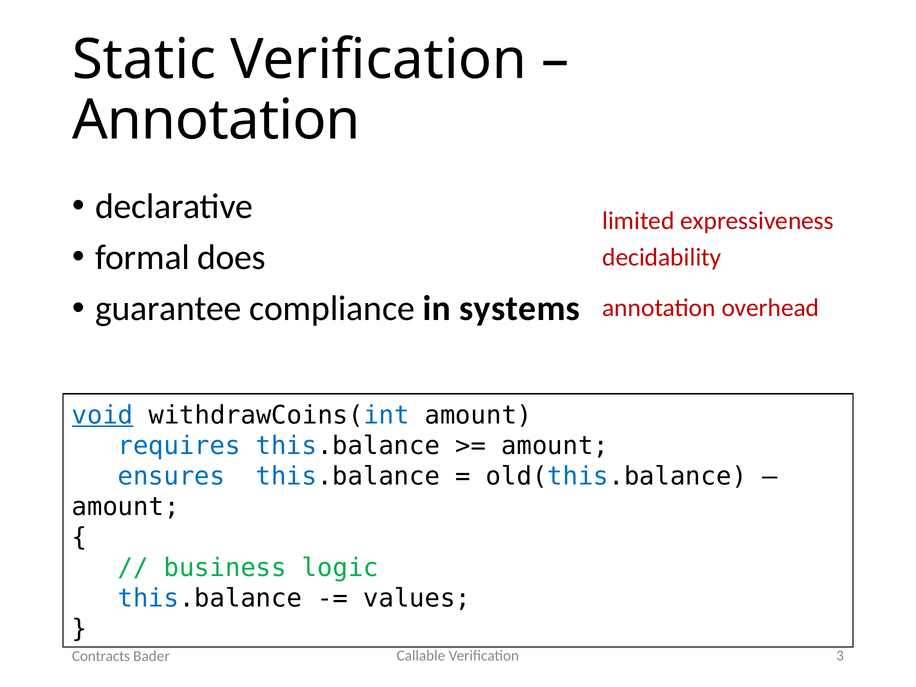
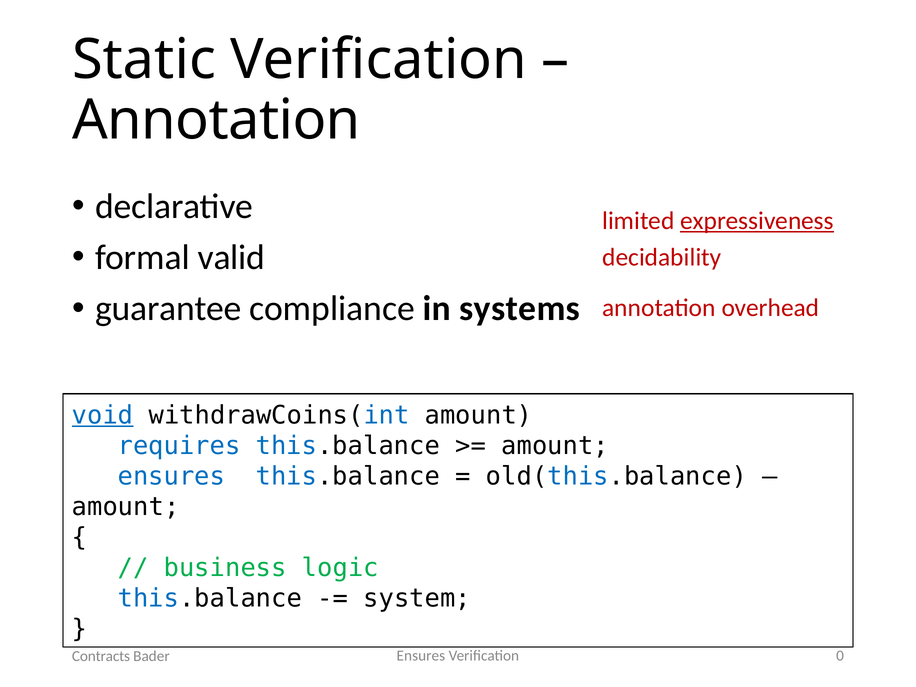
expressiveness underline: none -> present
does: does -> valid
values: values -> system
Callable at (421, 656): Callable -> Ensures
3: 3 -> 0
